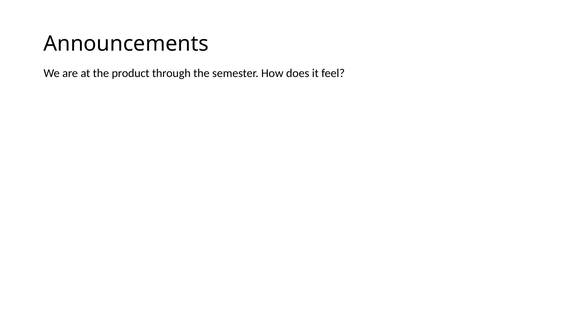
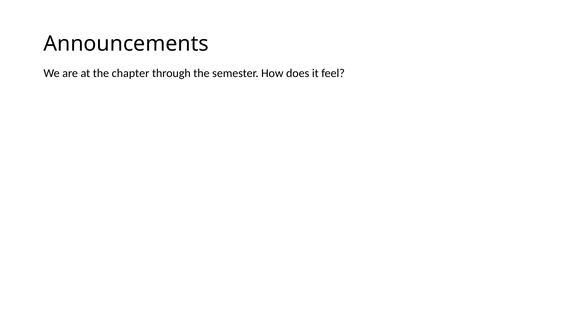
product: product -> chapter
